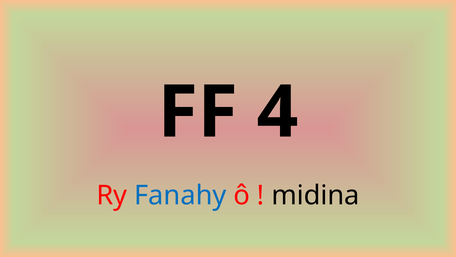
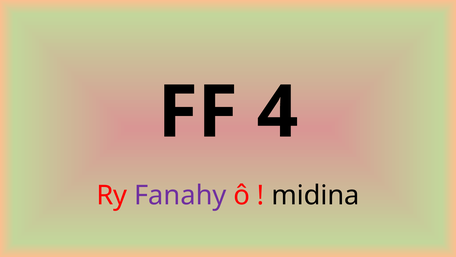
Fanahy colour: blue -> purple
